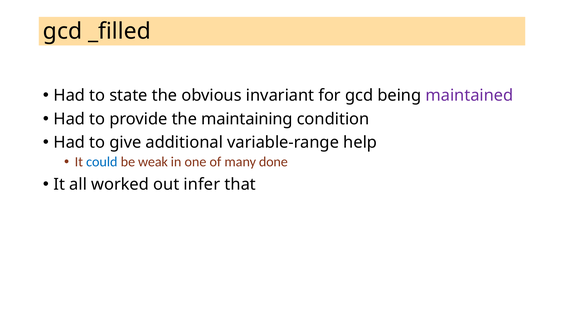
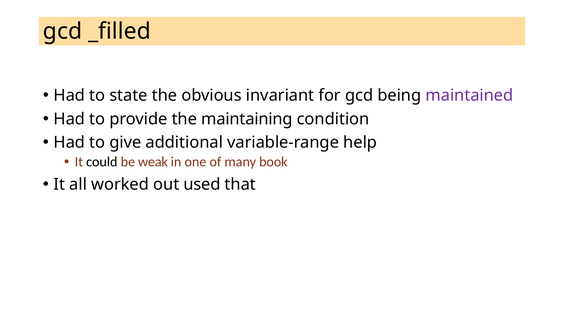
could colour: blue -> black
done: done -> book
infer: infer -> used
